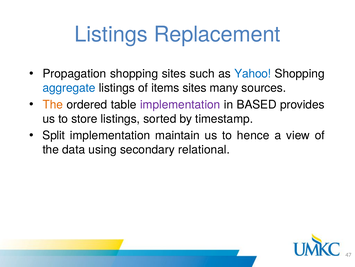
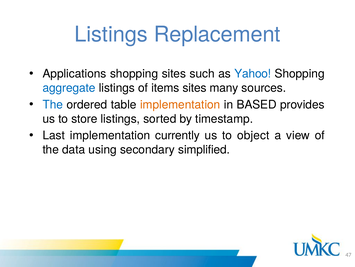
Propagation: Propagation -> Applications
The at (53, 104) colour: orange -> blue
implementation at (180, 104) colour: purple -> orange
Split: Split -> Last
maintain: maintain -> currently
hence: hence -> object
relational: relational -> simplified
